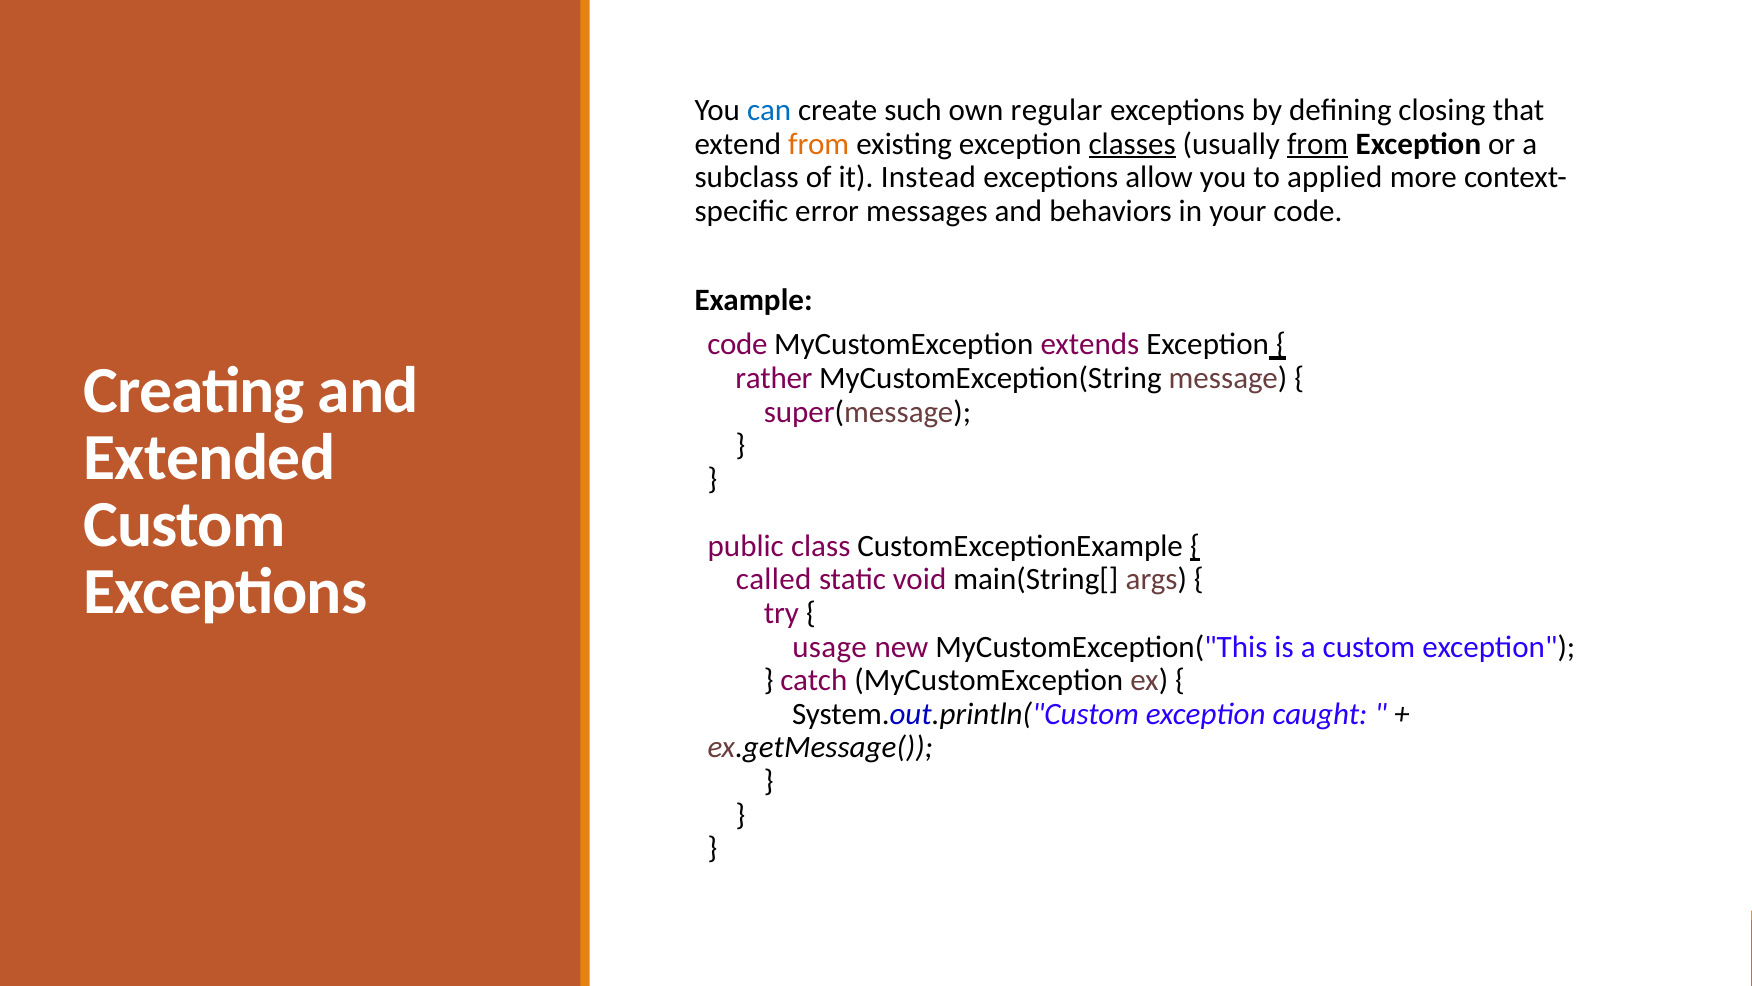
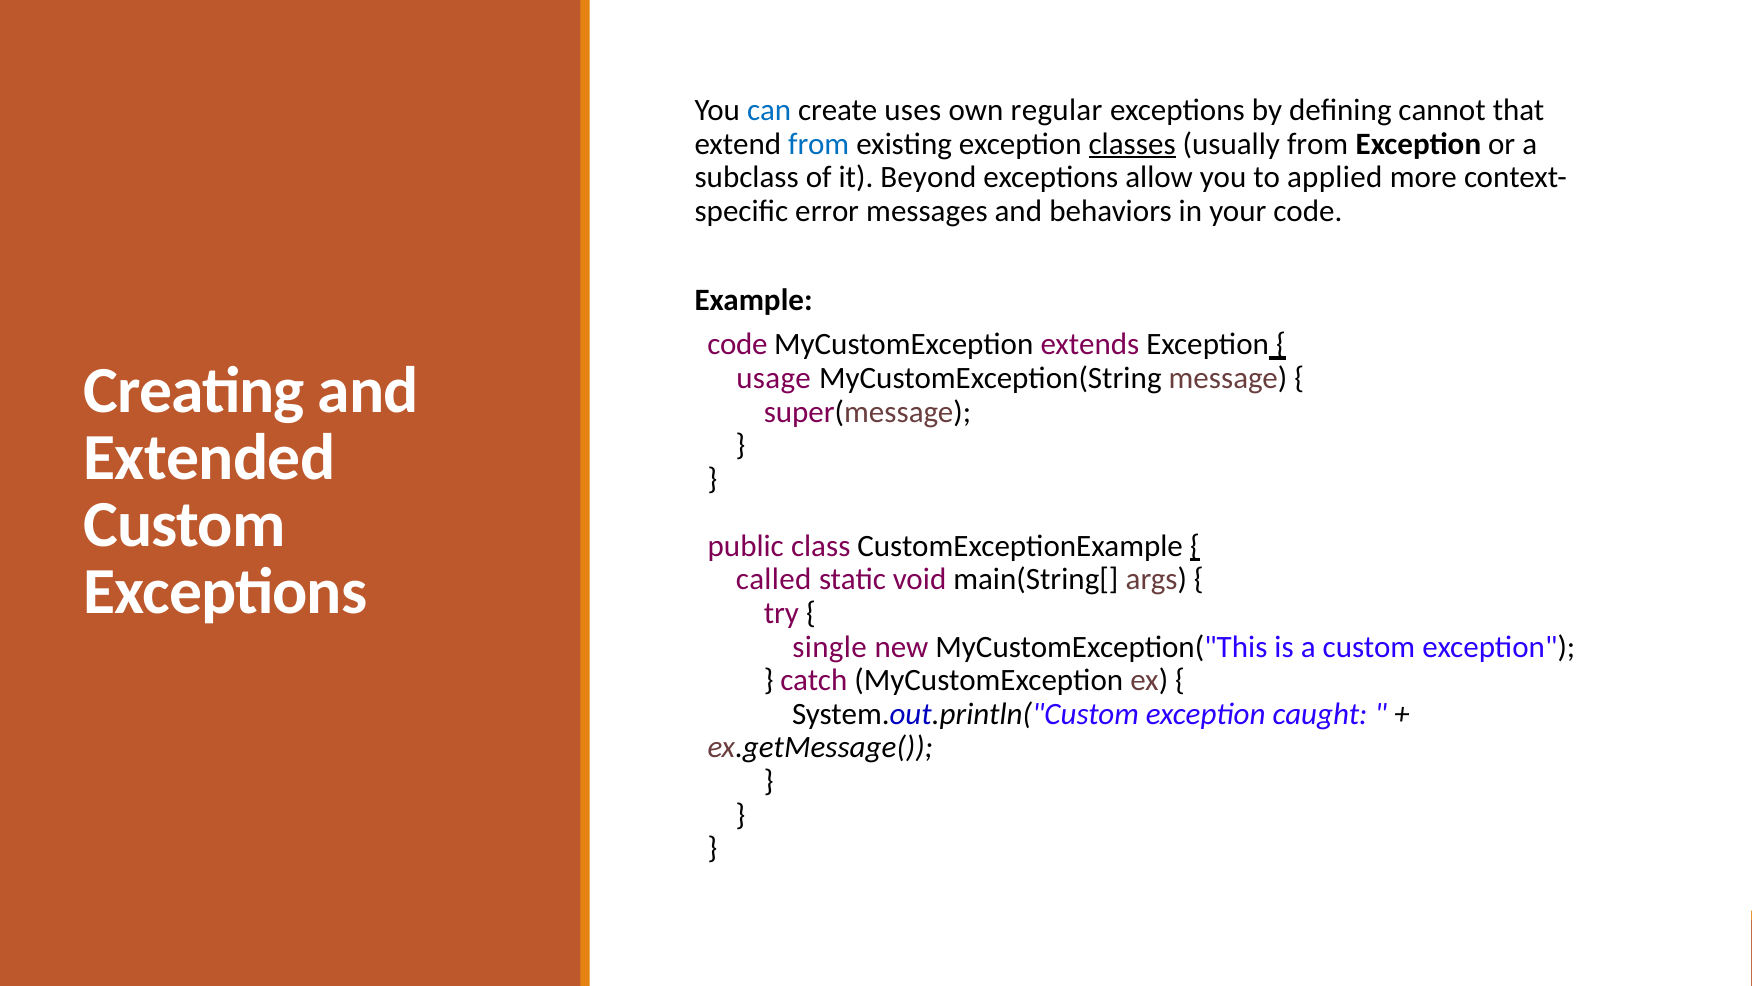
such: such -> uses
closing: closing -> cannot
from at (819, 144) colour: orange -> blue
from at (1318, 144) underline: present -> none
Instead: Instead -> Beyond
rather: rather -> usage
usage: usage -> single
